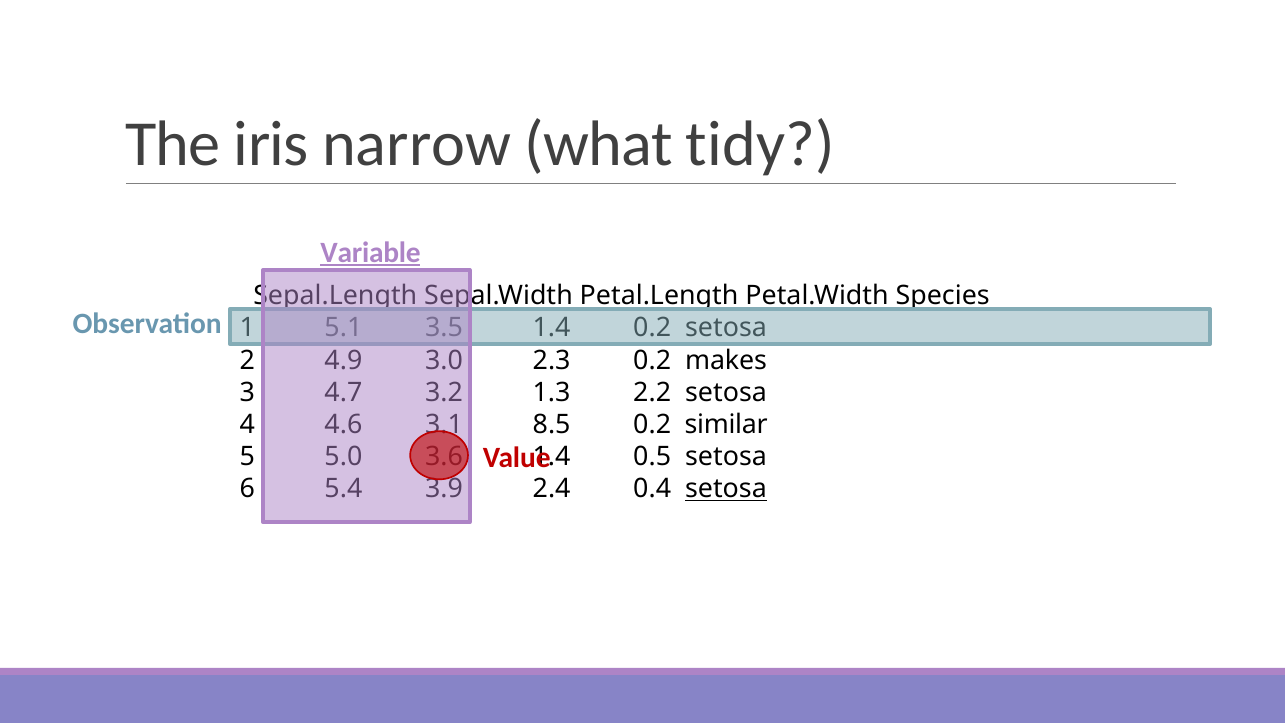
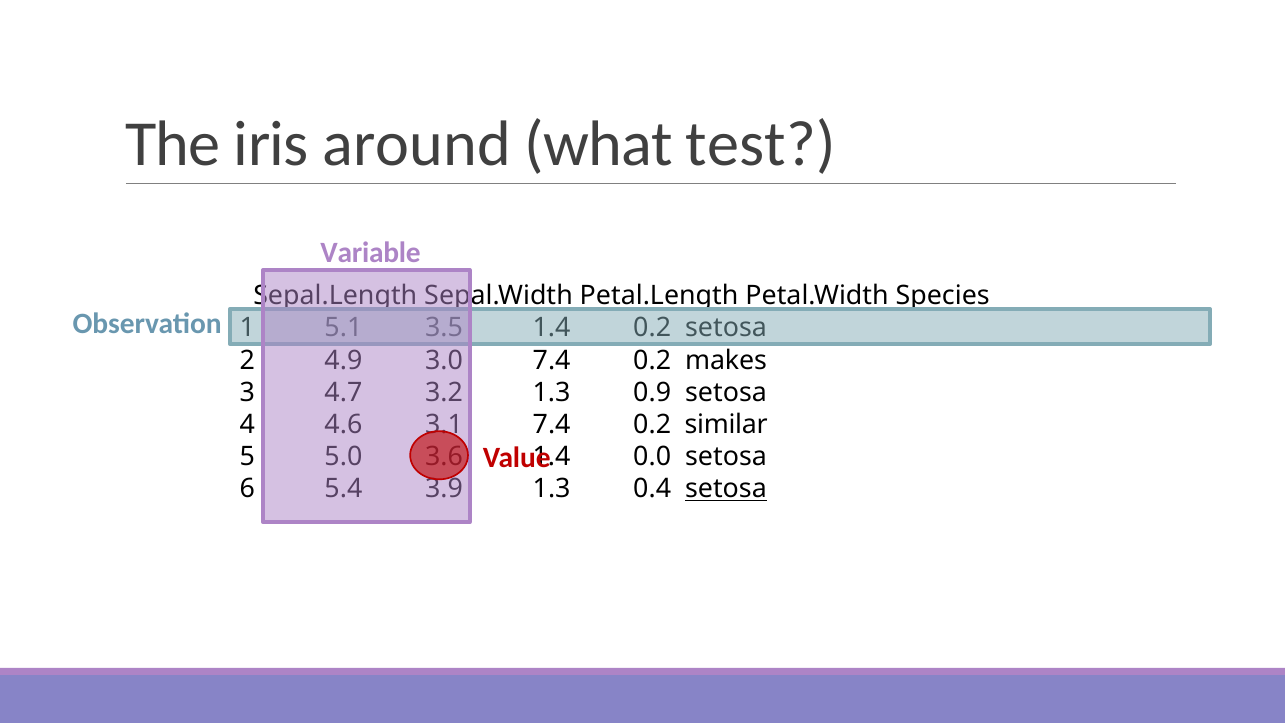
narrow: narrow -> around
tidy: tidy -> test
Variable underline: present -> none
2.3 at (552, 360): 2.3 -> 7.4
2.2: 2.2 -> 0.9
8.5 at (552, 424): 8.5 -> 7.4
0.5: 0.5 -> 0.0
2.4 at (552, 489): 2.4 -> 1.3
